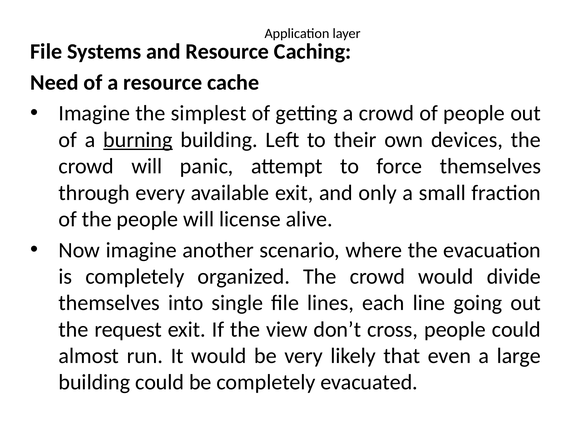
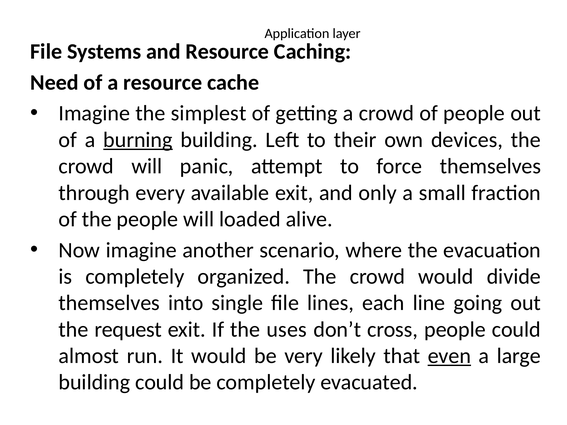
license: license -> loaded
view: view -> uses
even underline: none -> present
